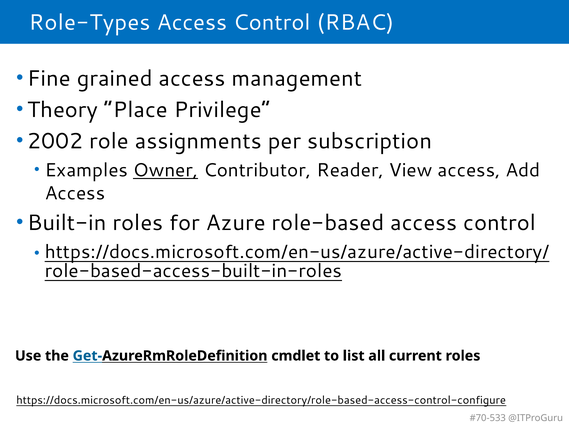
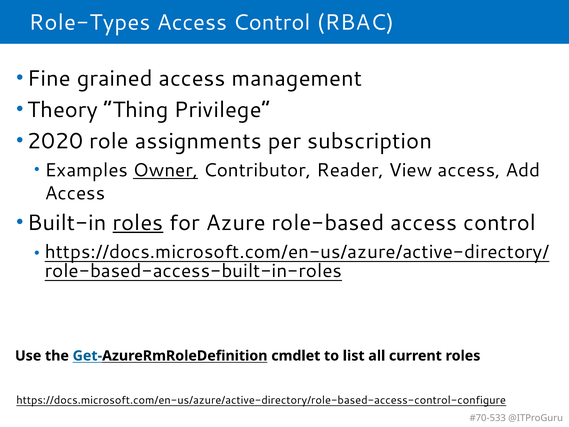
Place: Place -> Thing
2002: 2002 -> 2020
roles at (138, 223) underline: none -> present
